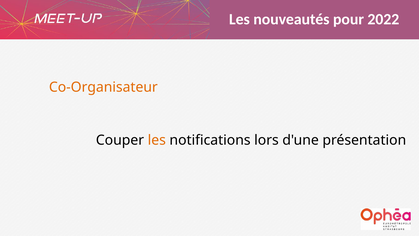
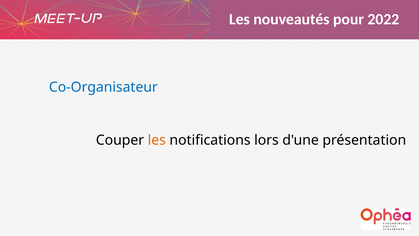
Co-Organisateur colour: orange -> blue
